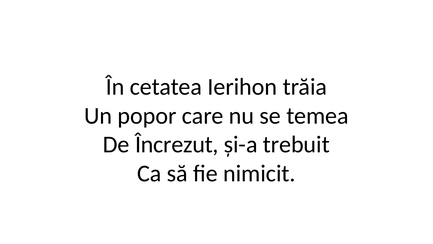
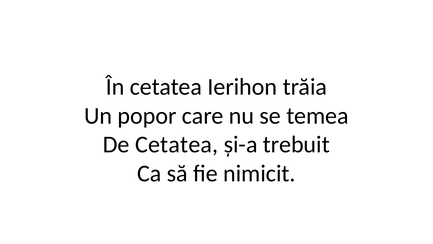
De Încrezut: Încrezut -> Cetatea
